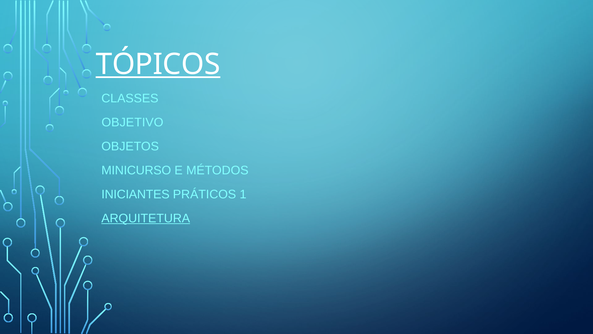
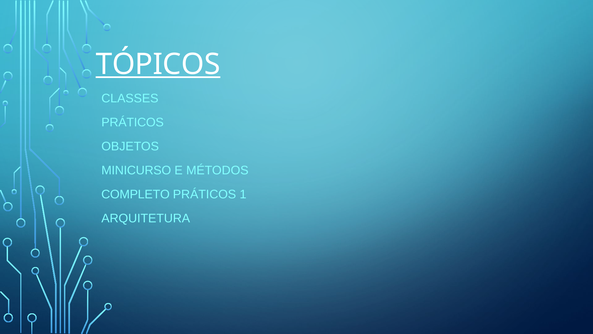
OBJETIVO at (132, 122): OBJETIVO -> PRÁTICOS
INICIANTES: INICIANTES -> COMPLETO
ARQUITETURA underline: present -> none
